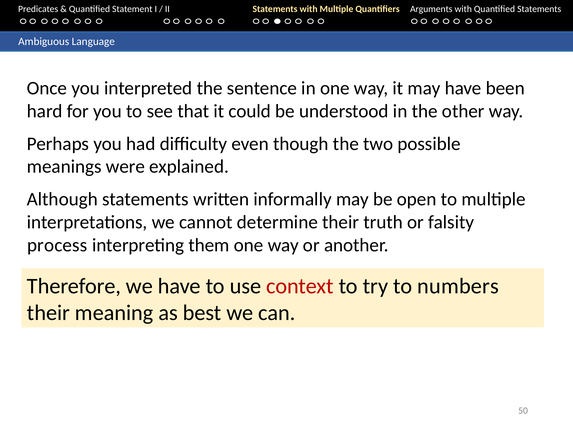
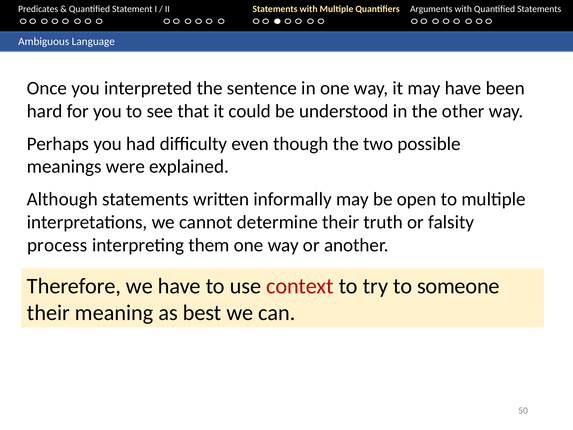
numbers: numbers -> someone
